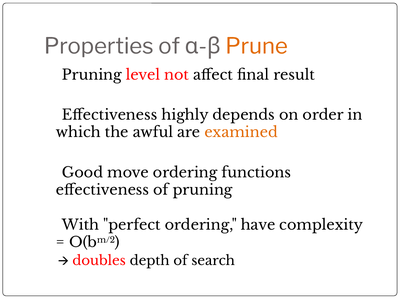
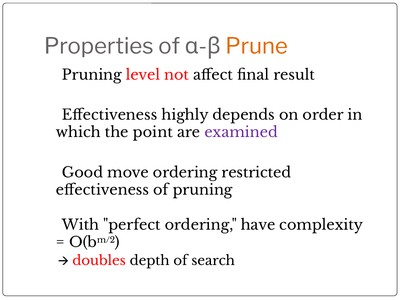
awful: awful -> point
examined colour: orange -> purple
functions: functions -> restricted
